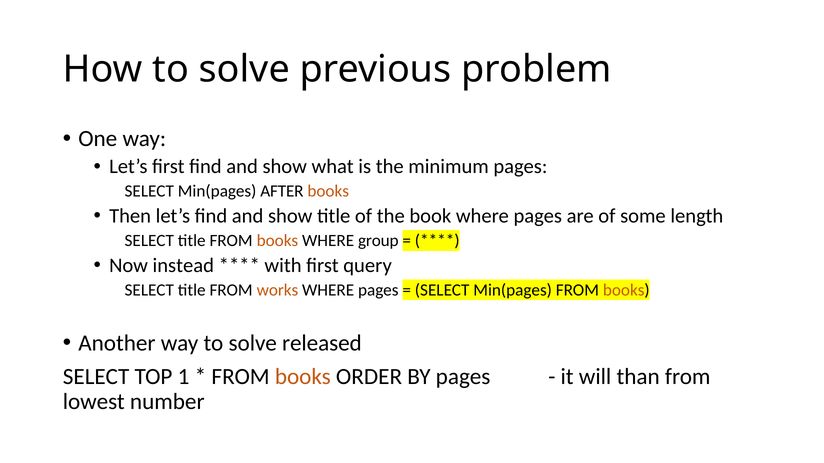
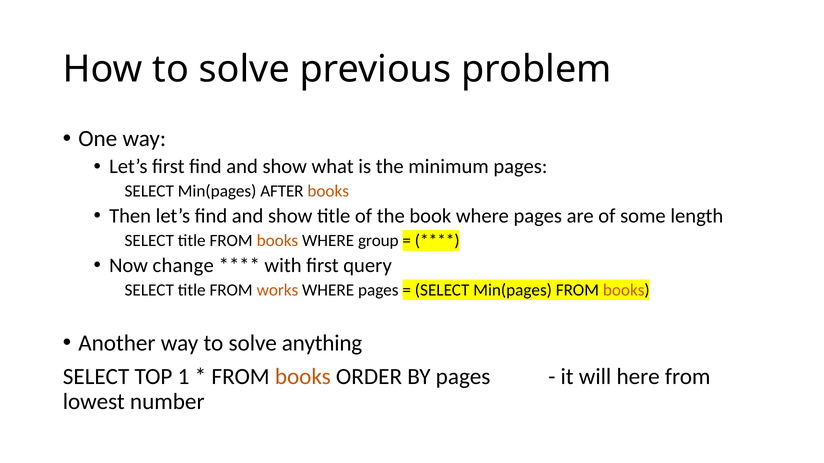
instead: instead -> change
released: released -> anything
than: than -> here
